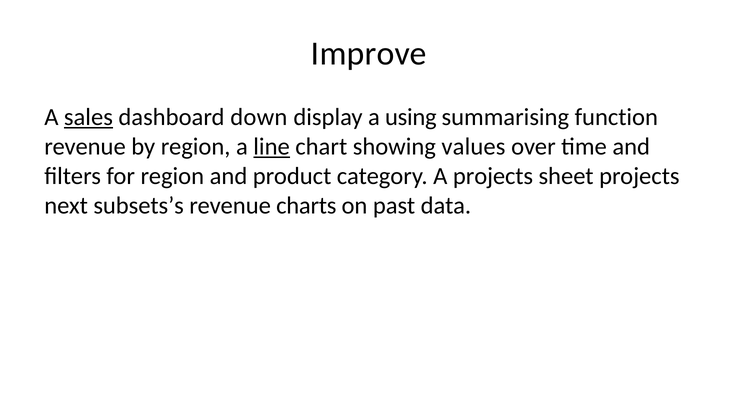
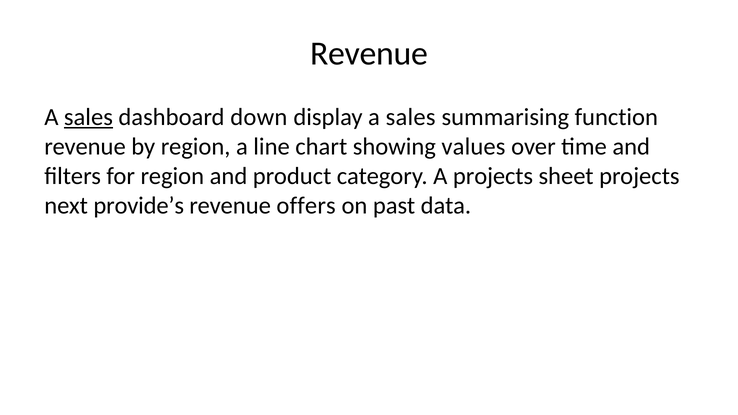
Improve at (369, 54): Improve -> Revenue
display a using: using -> sales
line underline: present -> none
subsets’s: subsets’s -> provide’s
charts: charts -> offers
